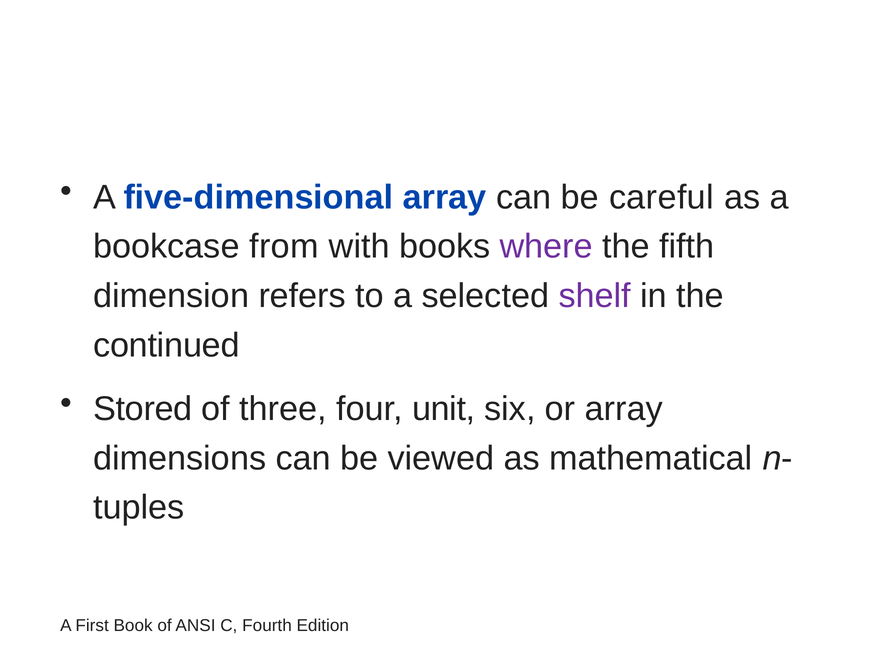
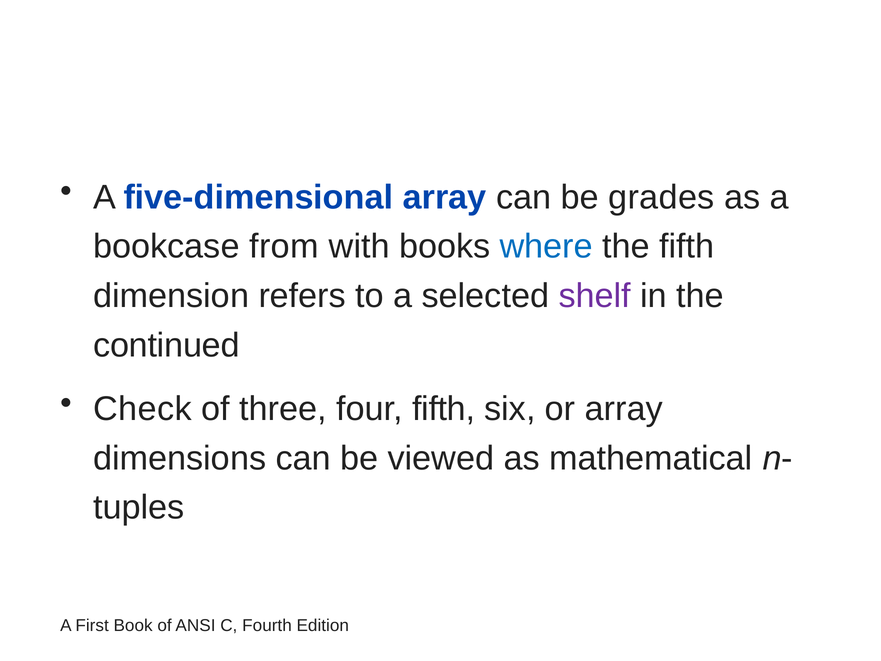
careful: careful -> grades
where colour: purple -> blue
Stored: Stored -> Check
four unit: unit -> fifth
